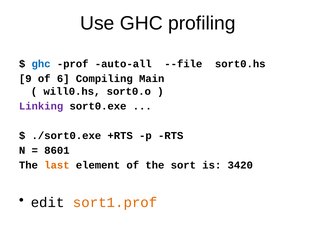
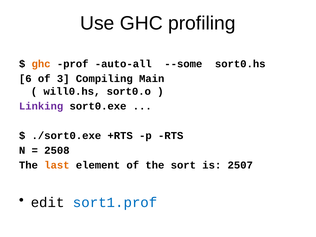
ghc at (41, 64) colour: blue -> orange
--file: --file -> --some
9: 9 -> 6
6: 6 -> 3
8601: 8601 -> 2508
3420: 3420 -> 2507
sort1.prof colour: orange -> blue
